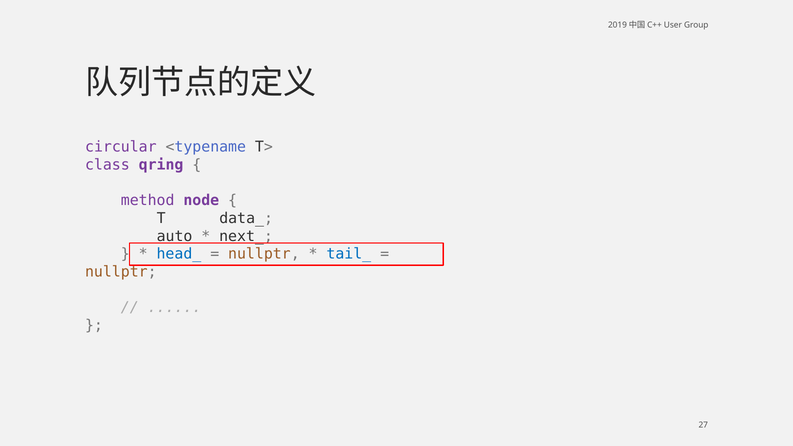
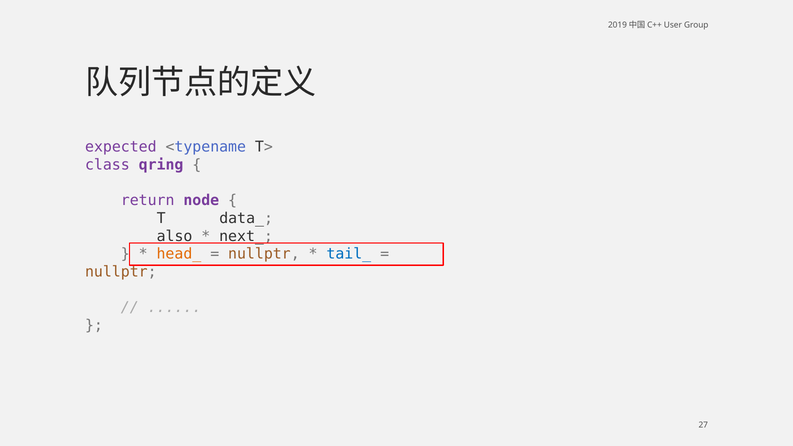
circular: circular -> expected
method: method -> return
auto: auto -> also
head_ colour: blue -> orange
